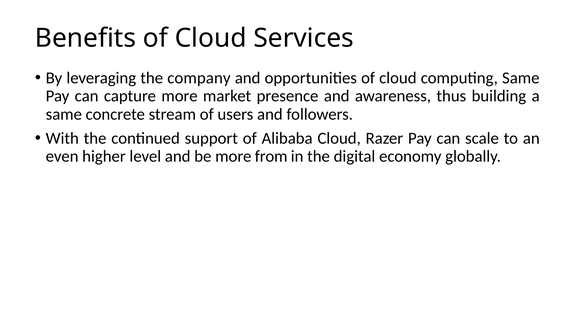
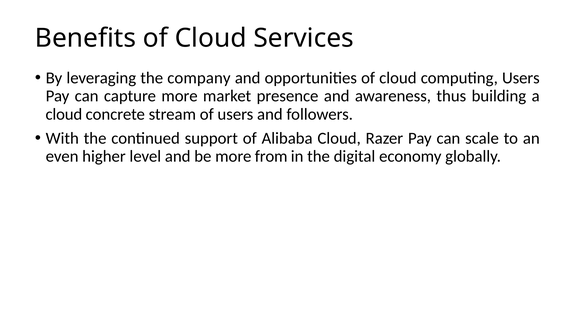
computing Same: Same -> Users
same at (64, 114): same -> cloud
